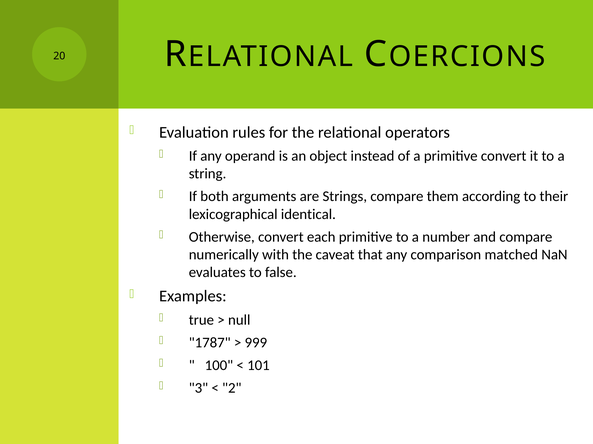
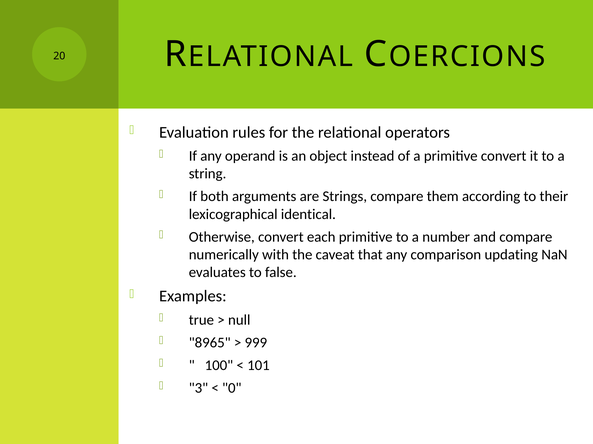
matched: matched -> updating
1787: 1787 -> 8965
2: 2 -> 0
